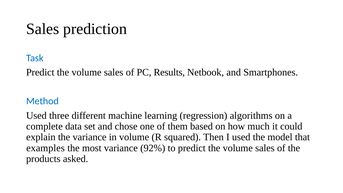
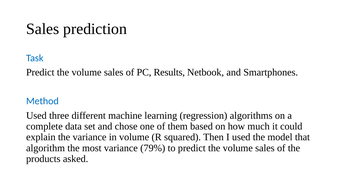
examples: examples -> algorithm
92%: 92% -> 79%
